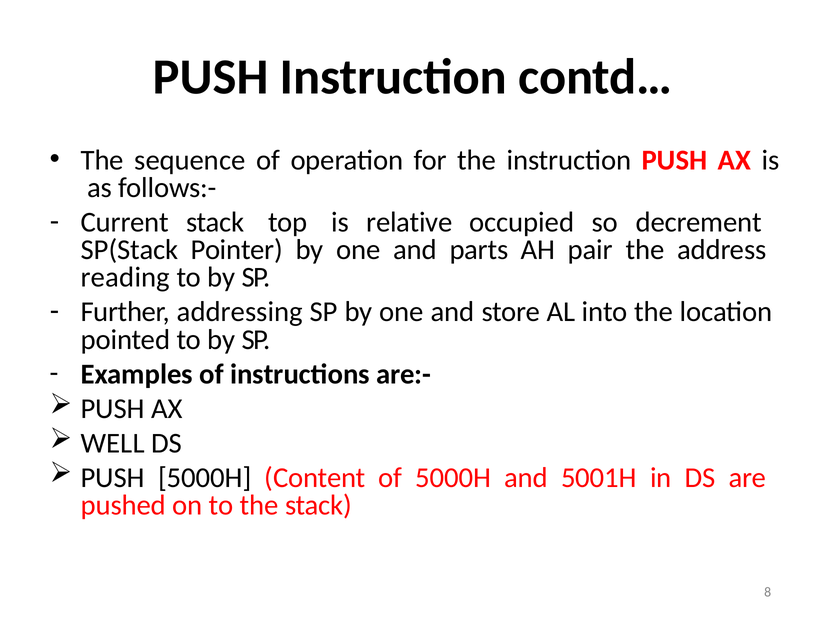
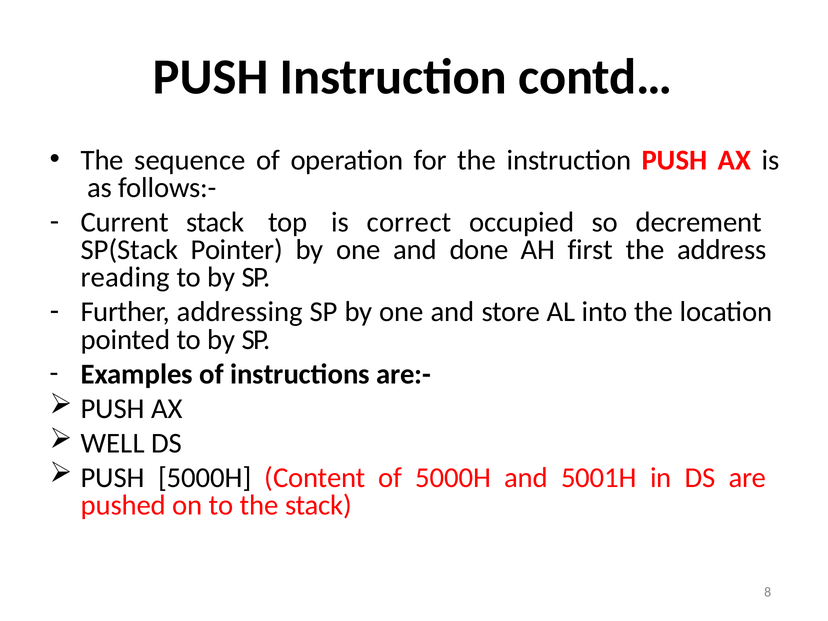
relative: relative -> correct
parts: parts -> done
pair: pair -> first
